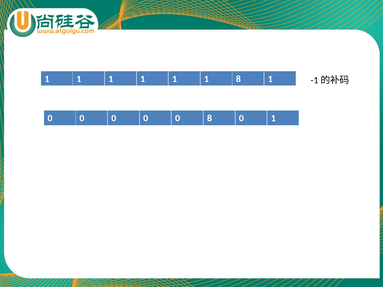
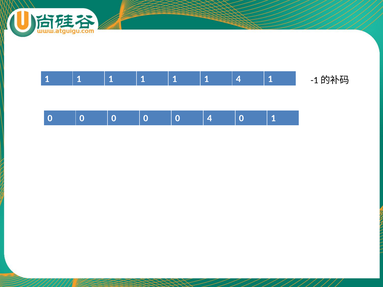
1 8: 8 -> 4
0 8: 8 -> 4
